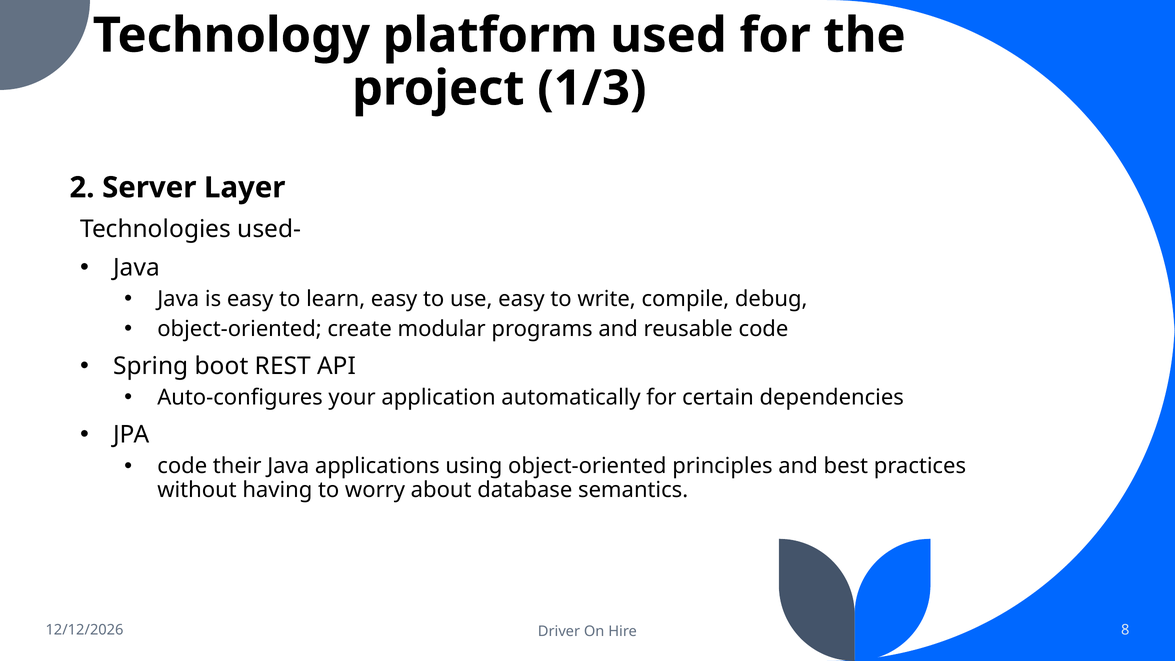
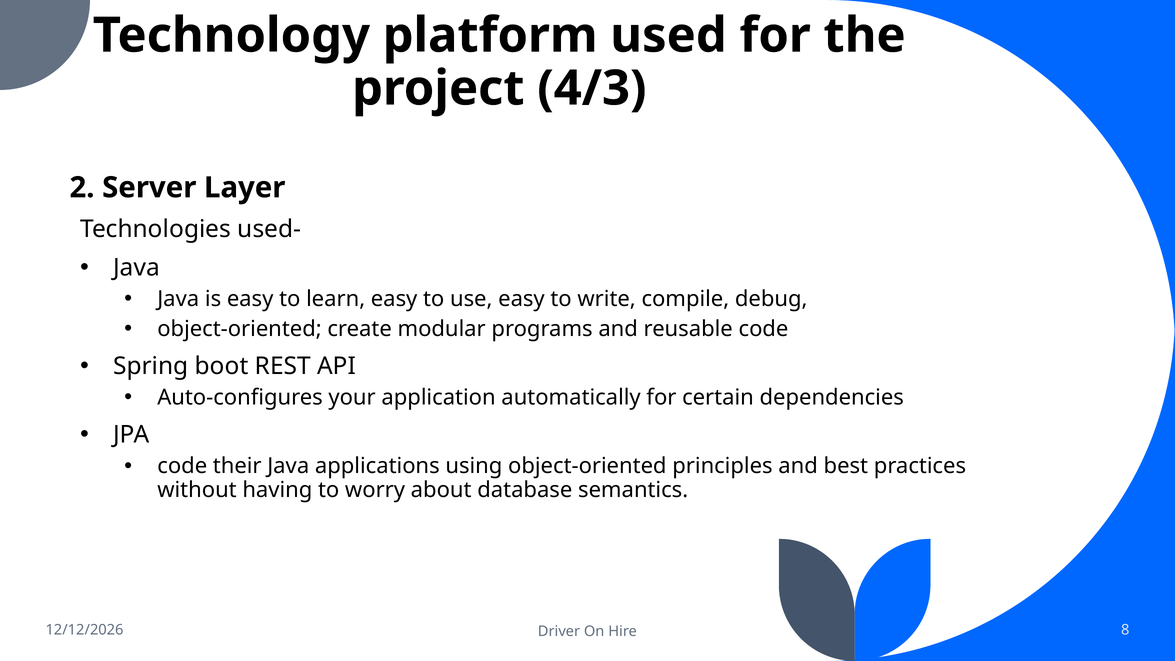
1/3: 1/3 -> 4/3
